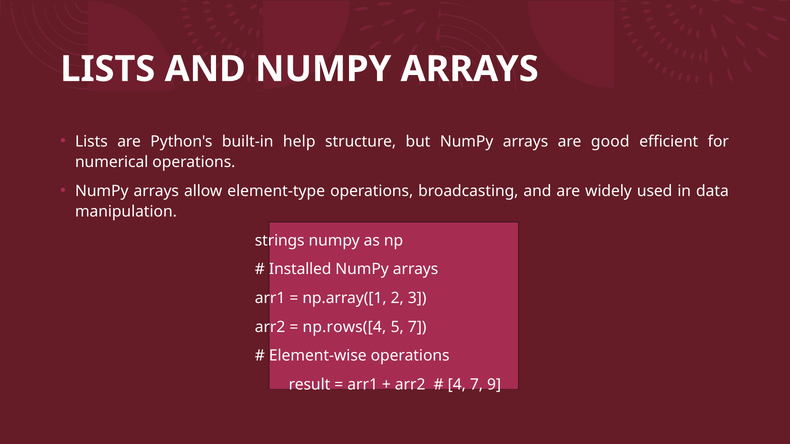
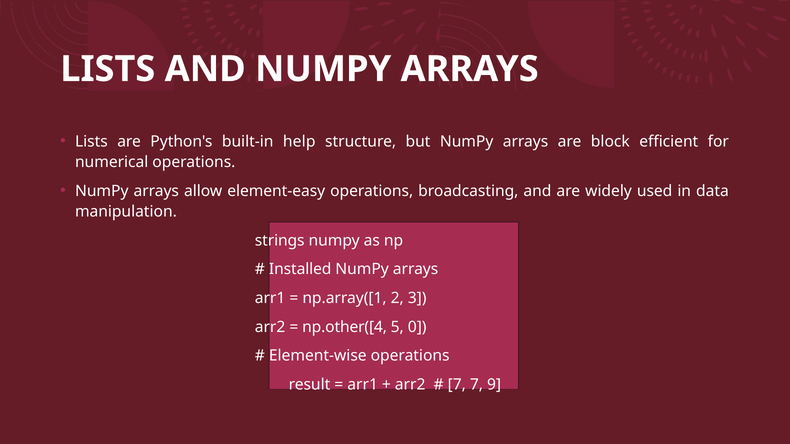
good: good -> block
element-type: element-type -> element-easy
np.rows([4: np.rows([4 -> np.other([4
5 7: 7 -> 0
4 at (457, 385): 4 -> 7
